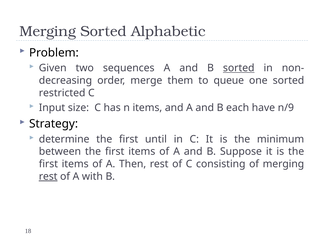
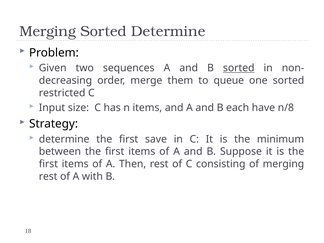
Sorted Alphabetic: Alphabetic -> Determine
n/9: n/9 -> n/8
until: until -> save
rest at (48, 176) underline: present -> none
